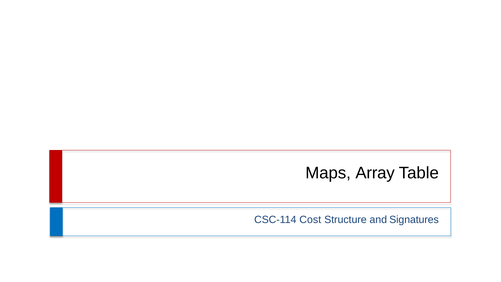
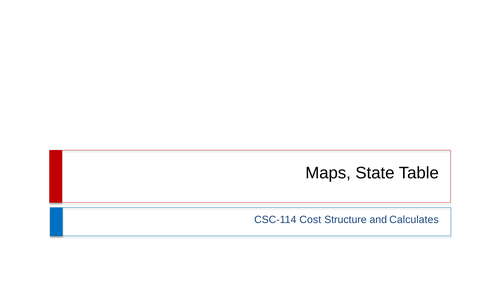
Array: Array -> State
Signatures: Signatures -> Calculates
